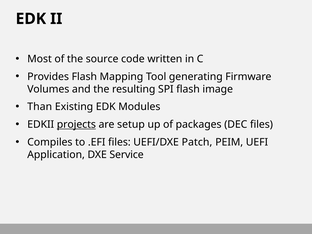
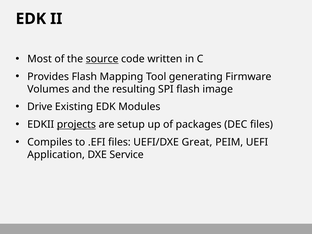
source underline: none -> present
Than: Than -> Drive
Patch: Patch -> Great
